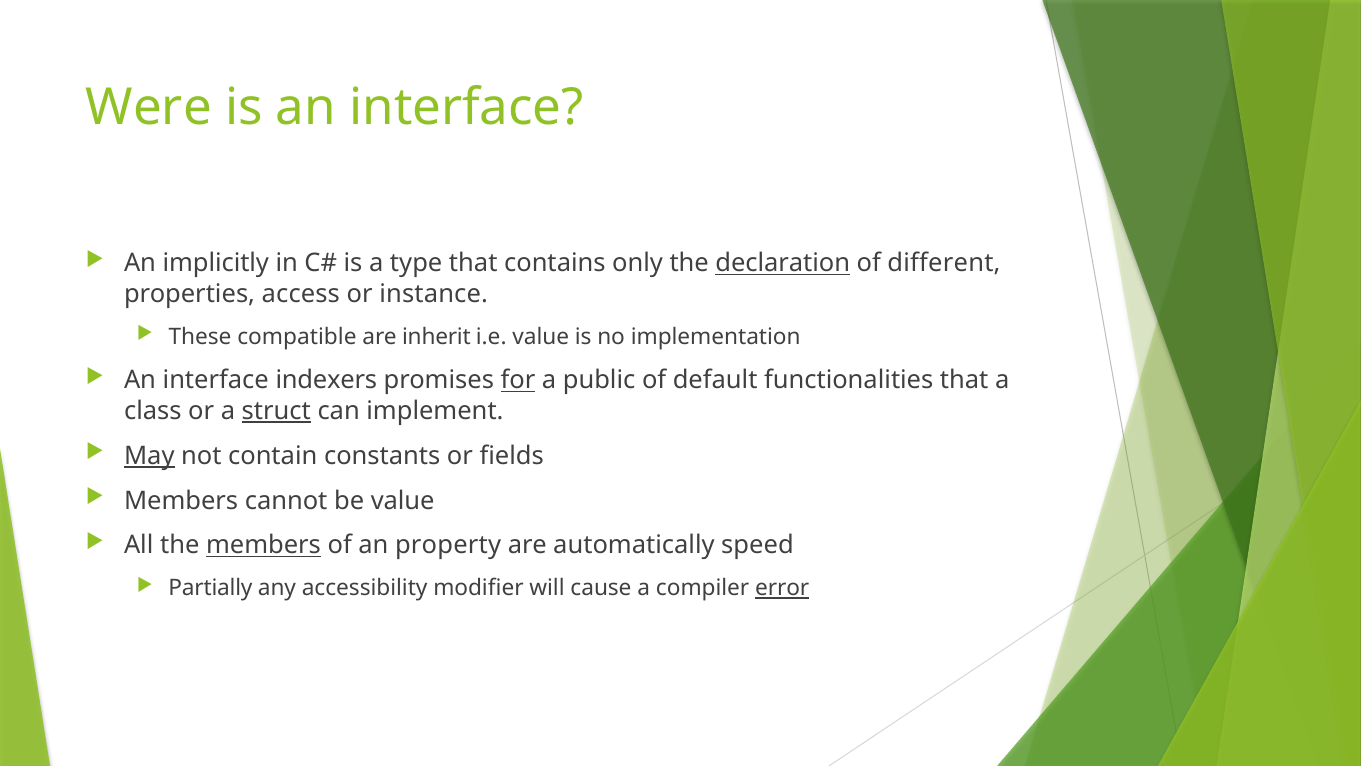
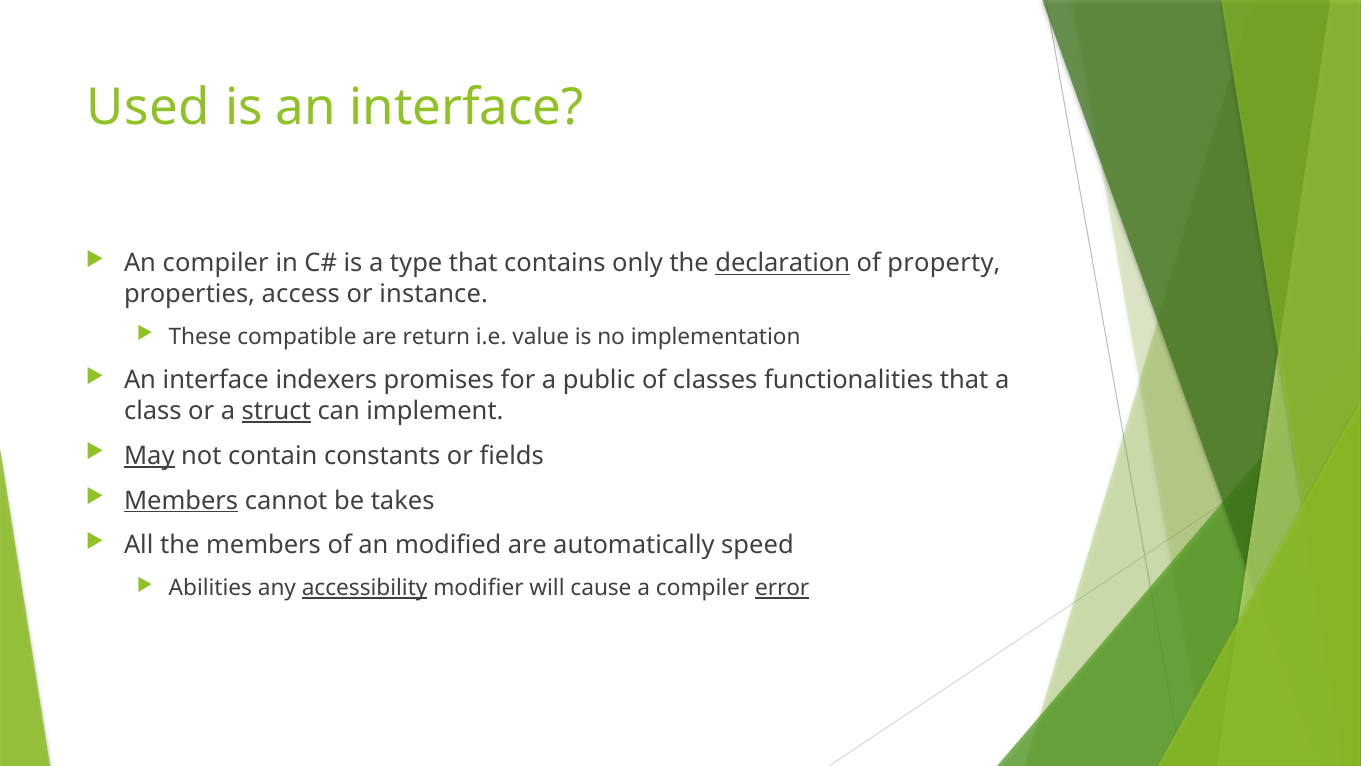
Were: Were -> Used
An implicitly: implicitly -> compiler
different: different -> property
inherit: inherit -> return
for underline: present -> none
default: default -> classes
Members at (181, 500) underline: none -> present
be value: value -> takes
members at (263, 545) underline: present -> none
property: property -> modified
Partially: Partially -> Abilities
accessibility underline: none -> present
